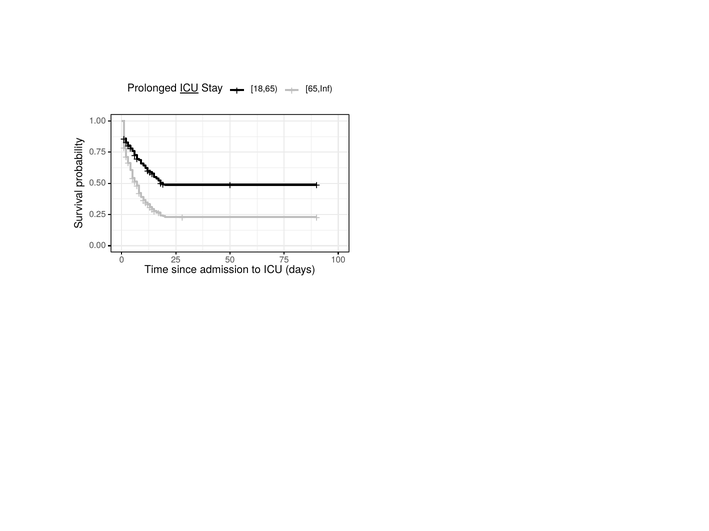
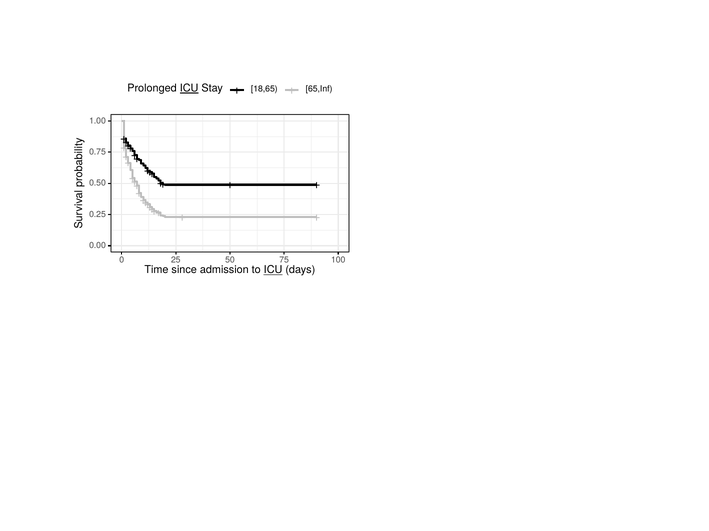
ICU at (273, 270) underline: none -> present
